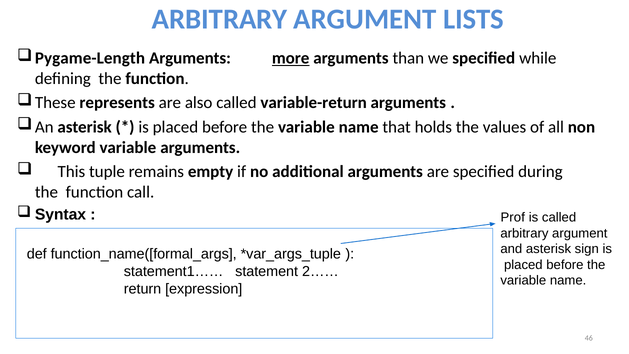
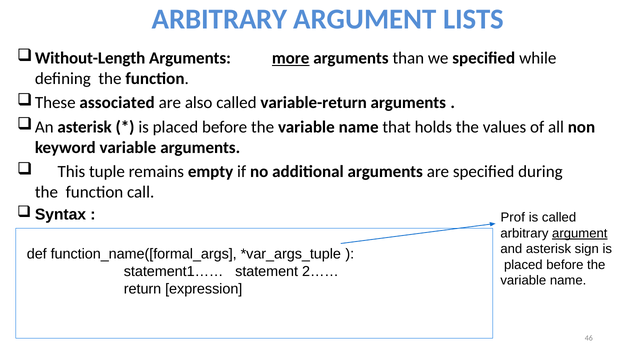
Pygame-Length: Pygame-Length -> Without-Length
represents: represents -> associated
argument at (580, 233) underline: none -> present
